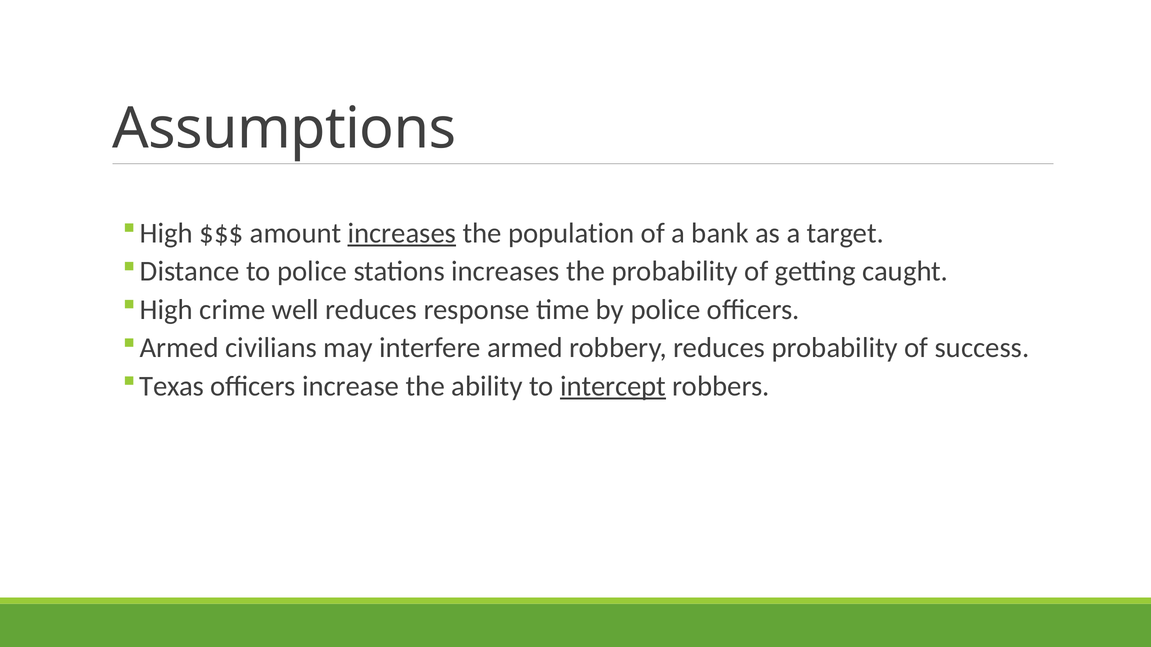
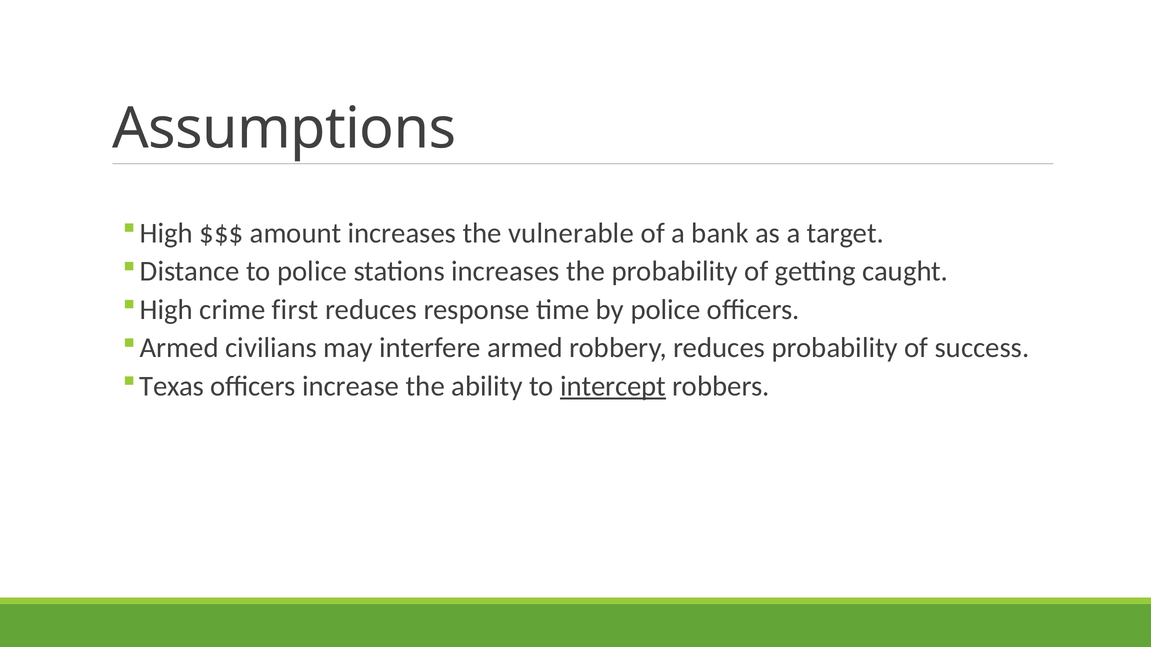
increases at (402, 233) underline: present -> none
population: population -> vulnerable
well: well -> first
